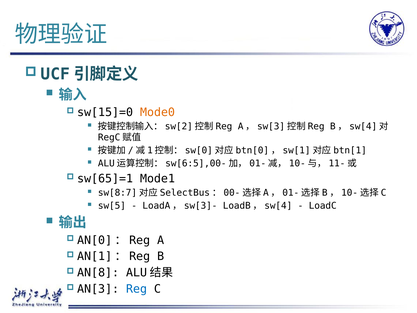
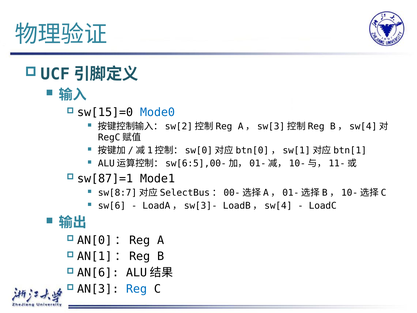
Mode0 colour: orange -> blue
sw[65]=1: sw[65]=1 -> sw[87]=1
sw[5: sw[5 -> sw[6
AN[8: AN[8 -> AN[6
